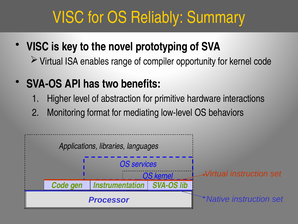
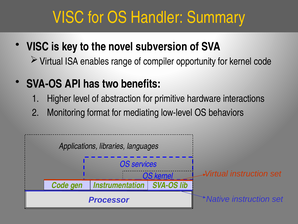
Reliably: Reliably -> Handler
prototyping: prototyping -> subversion
